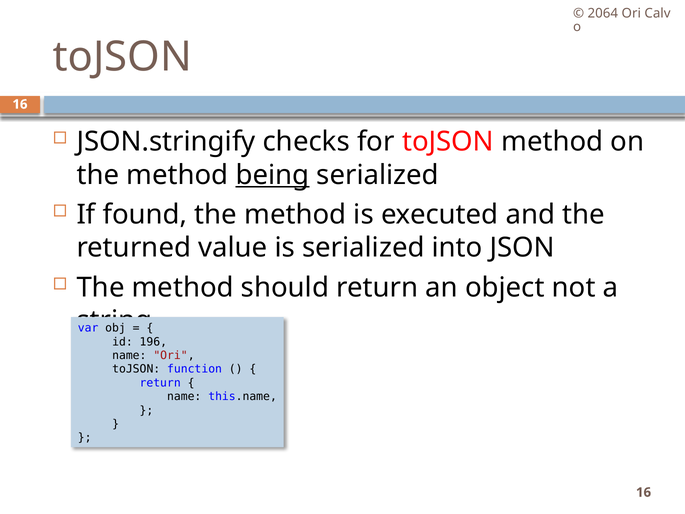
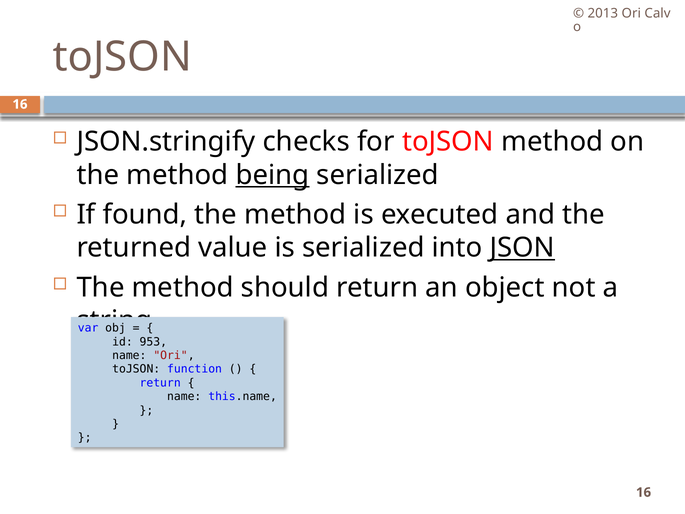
2064: 2064 -> 2013
JSON underline: none -> present
196: 196 -> 953
